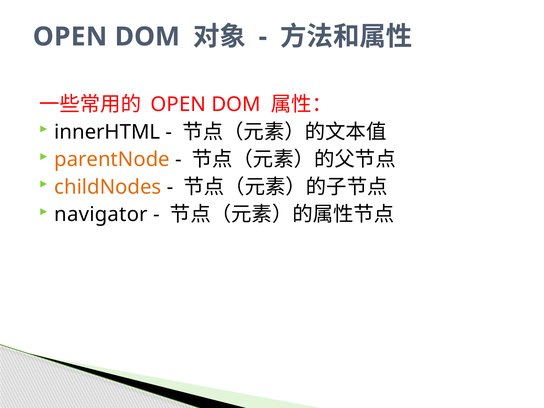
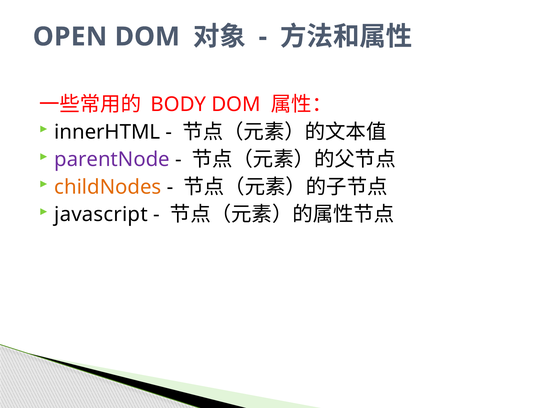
OPEN at (178, 104): OPEN -> BODY
parentNode colour: orange -> purple
navigator: navigator -> javascript
